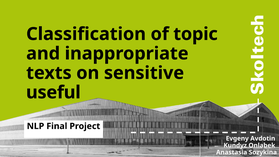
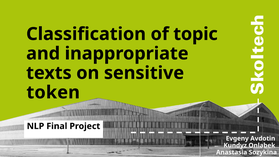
useful: useful -> token
